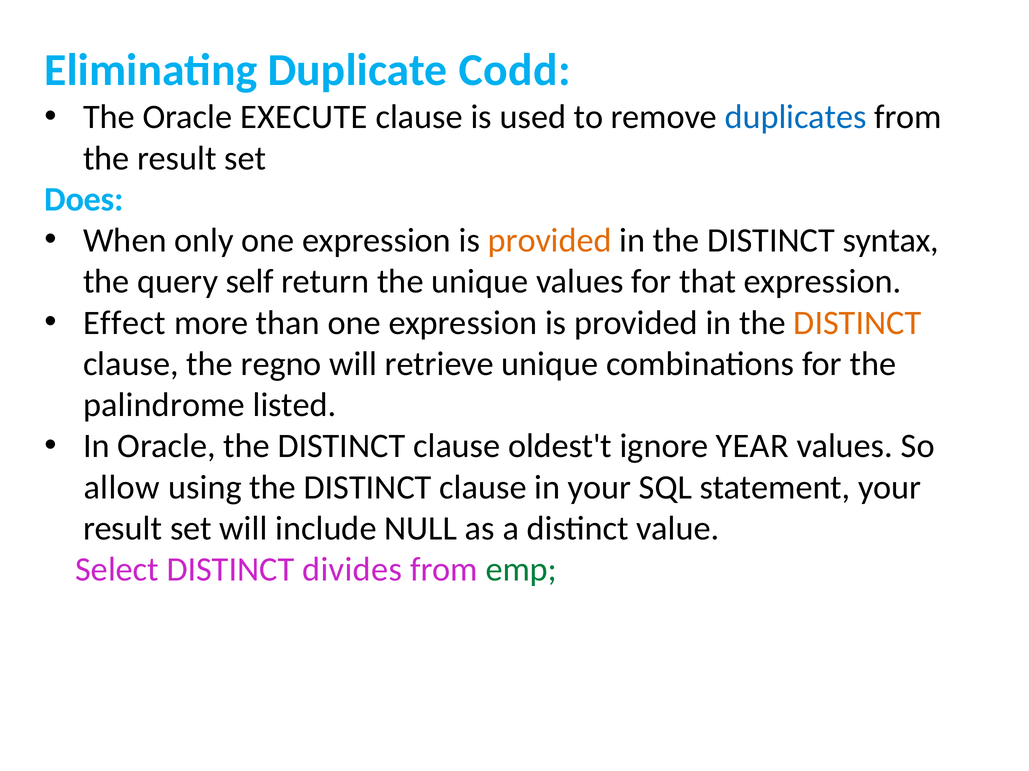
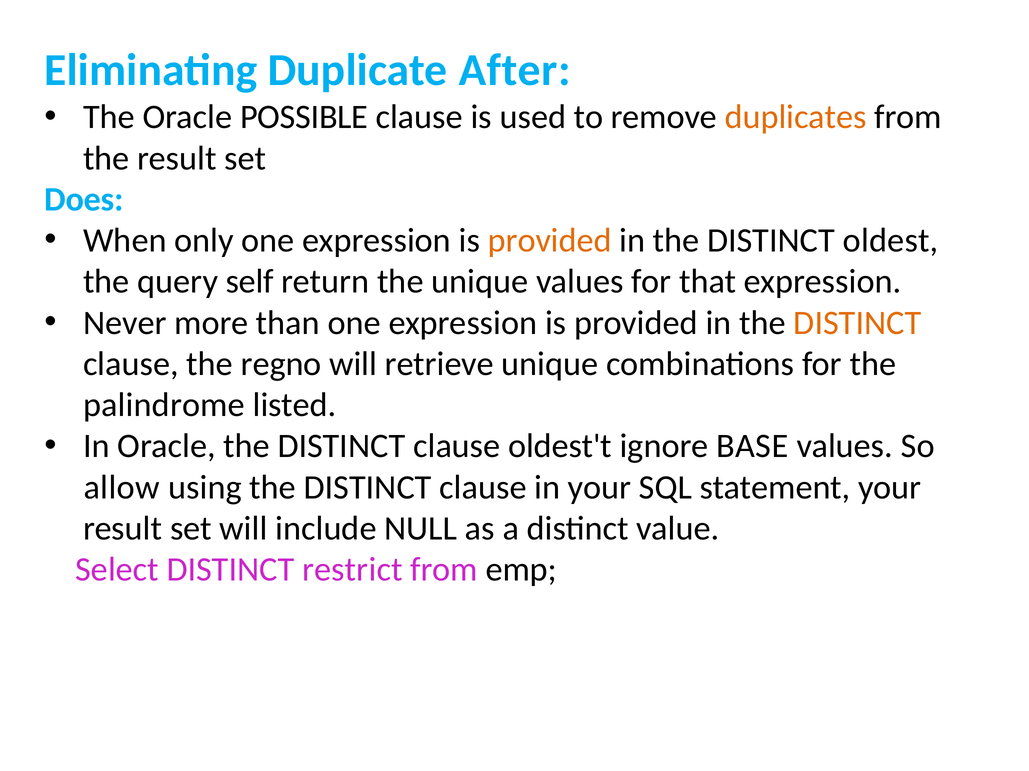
Codd: Codd -> After
EXECUTE: EXECUTE -> POSSIBLE
duplicates colour: blue -> orange
syntax: syntax -> oldest
Effect: Effect -> Never
YEAR: YEAR -> BASE
divides: divides -> restrict
emp colour: green -> black
